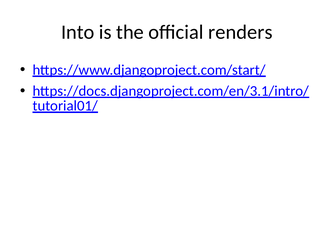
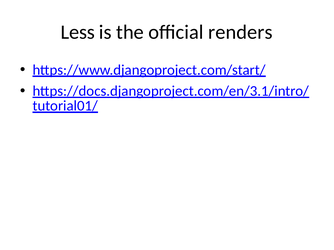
Into: Into -> Less
